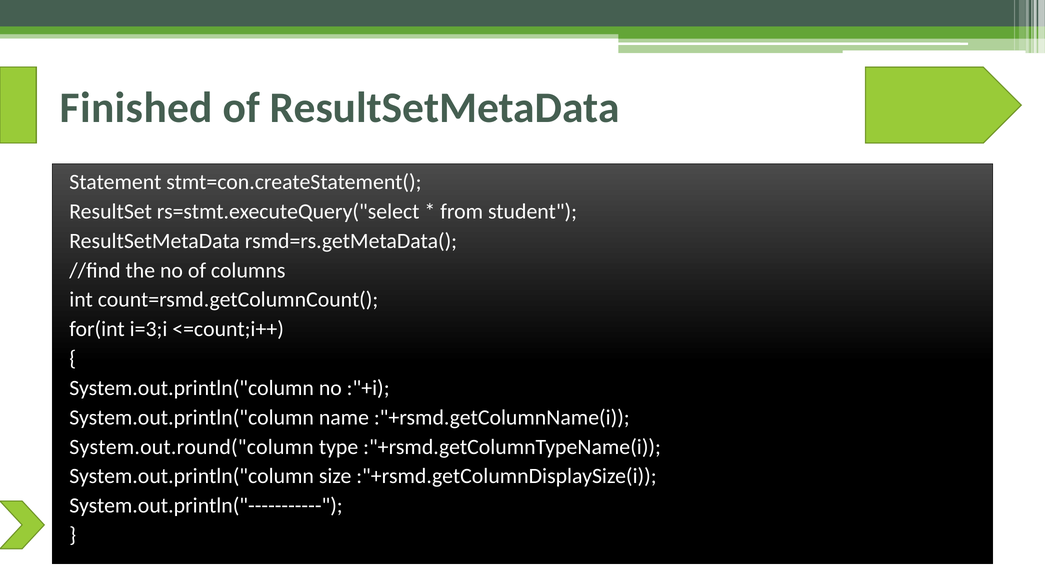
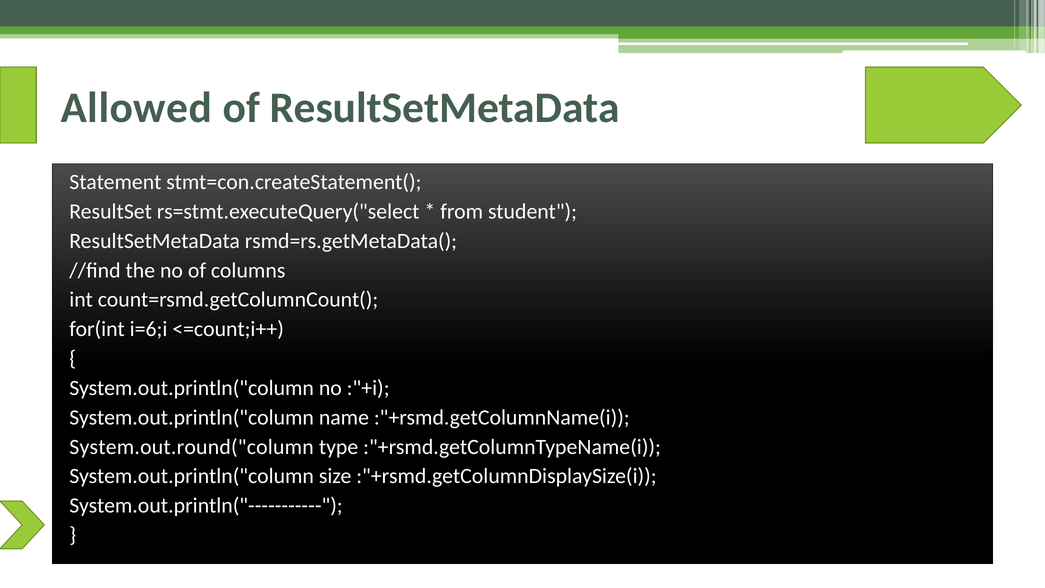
Finished: Finished -> Allowed
i=3;i: i=3;i -> i=6;i
